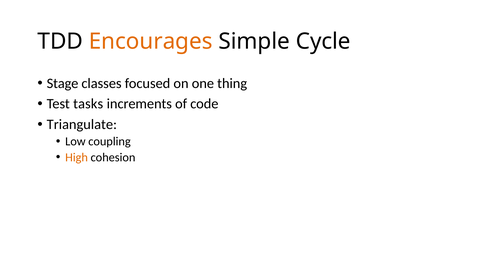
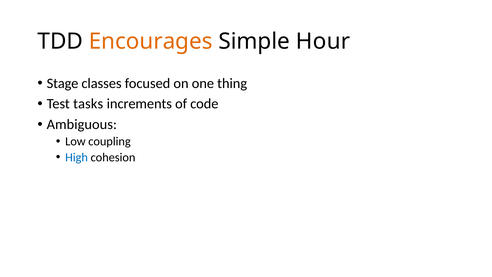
Cycle: Cycle -> Hour
Triangulate: Triangulate -> Ambiguous
High colour: orange -> blue
